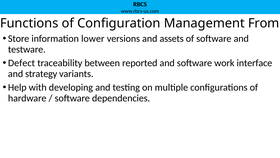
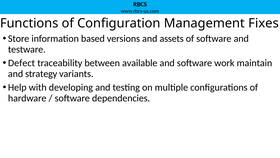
From: From -> Fixes
lower: lower -> based
reported: reported -> available
interface: interface -> maintain
